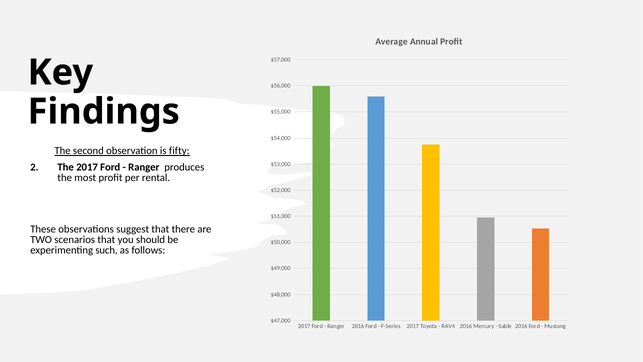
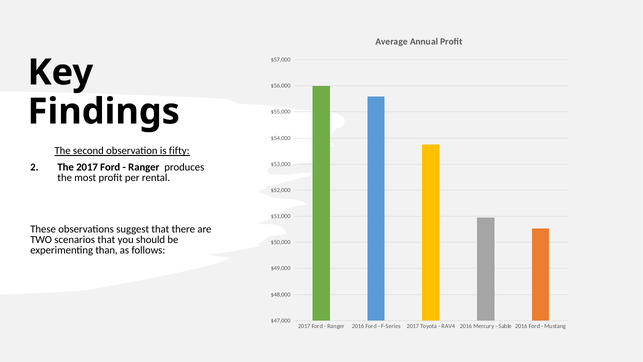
such: such -> than
